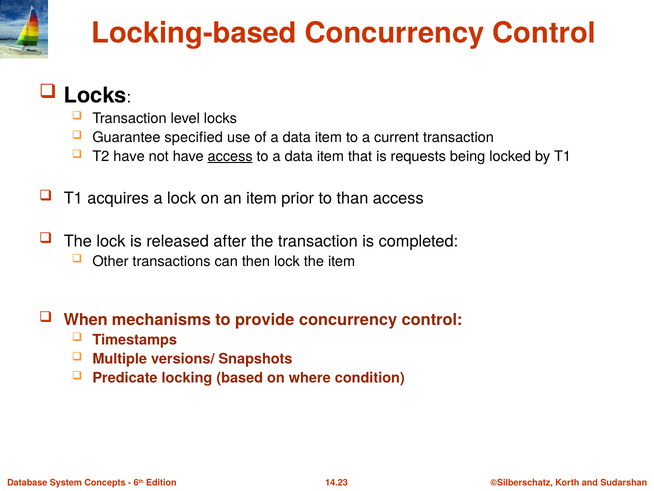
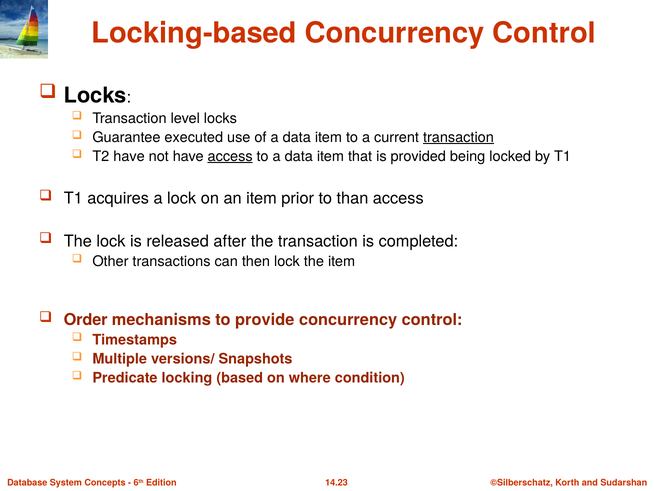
specified: specified -> executed
transaction at (458, 137) underline: none -> present
requests: requests -> provided
When: When -> Order
